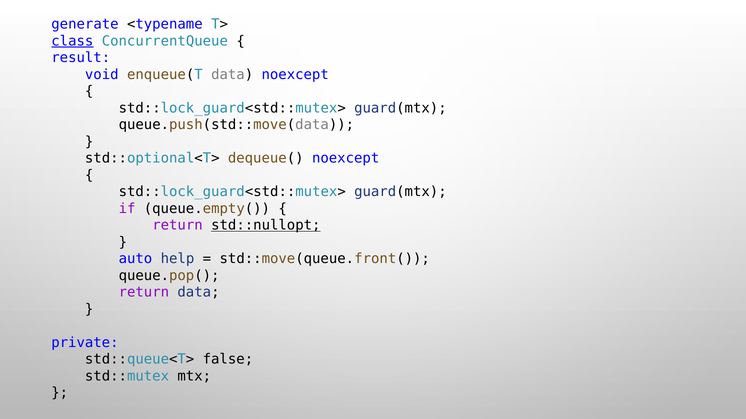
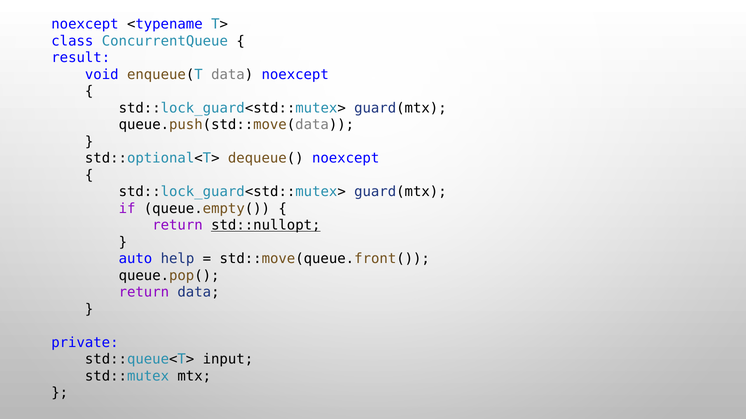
generate at (85, 24): generate -> noexcept
class underline: present -> none
false: false -> input
